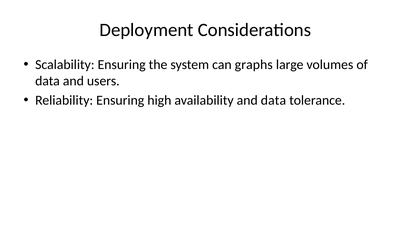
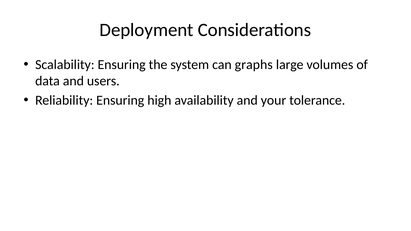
and data: data -> your
